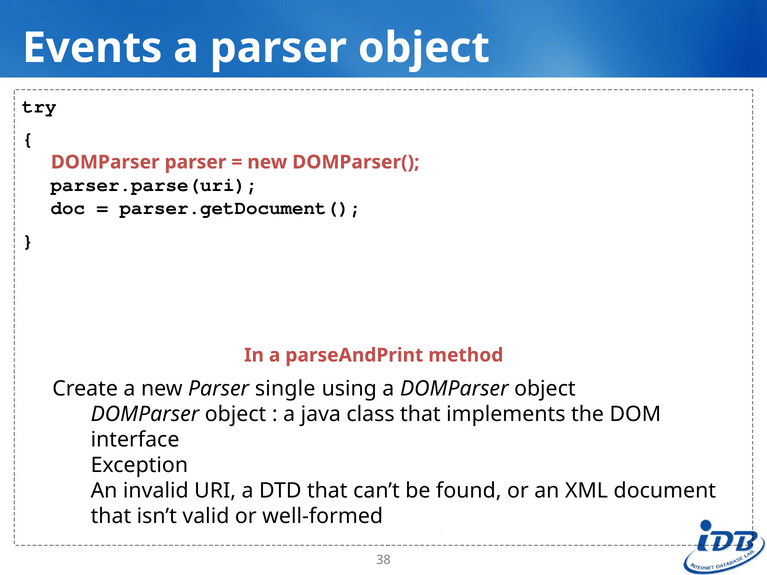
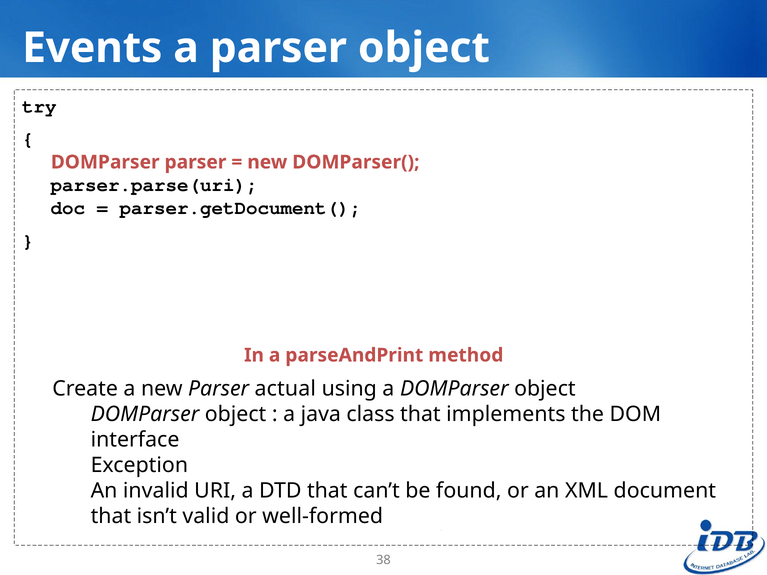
single: single -> actual
